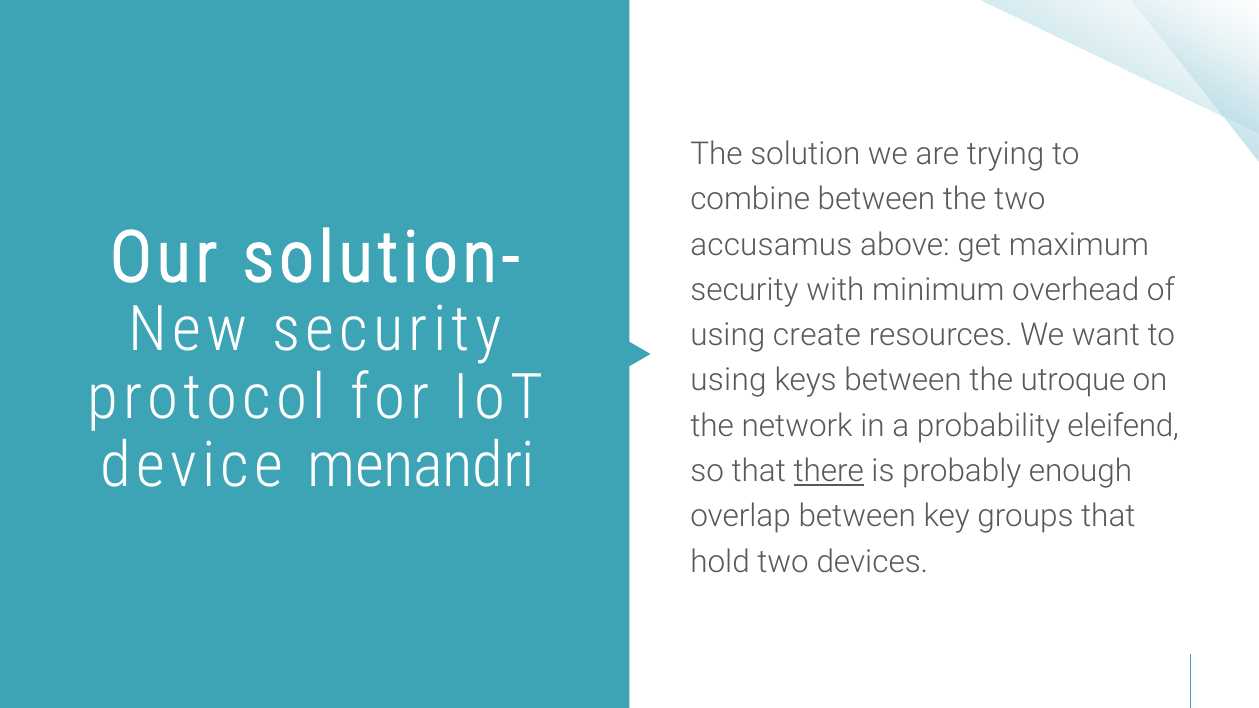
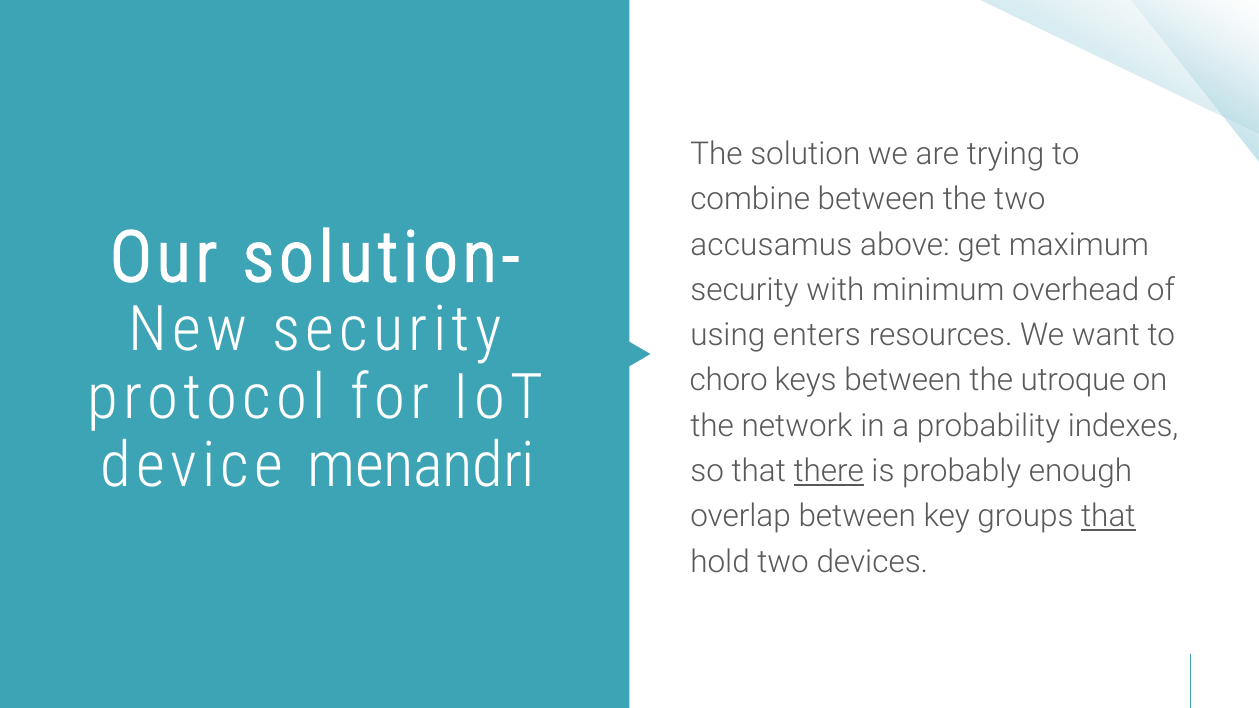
create: create -> enters
using at (728, 381): using -> choro
eleifend: eleifend -> indexes
that at (1108, 517) underline: none -> present
